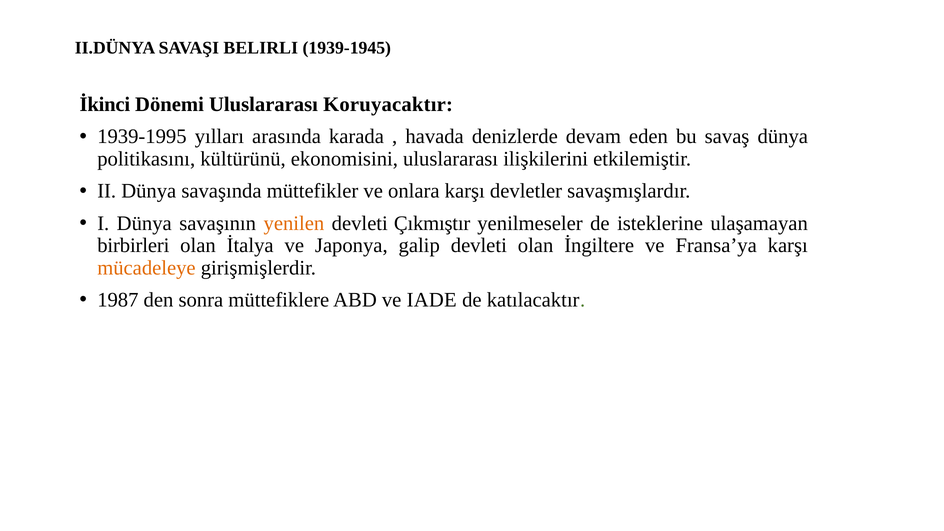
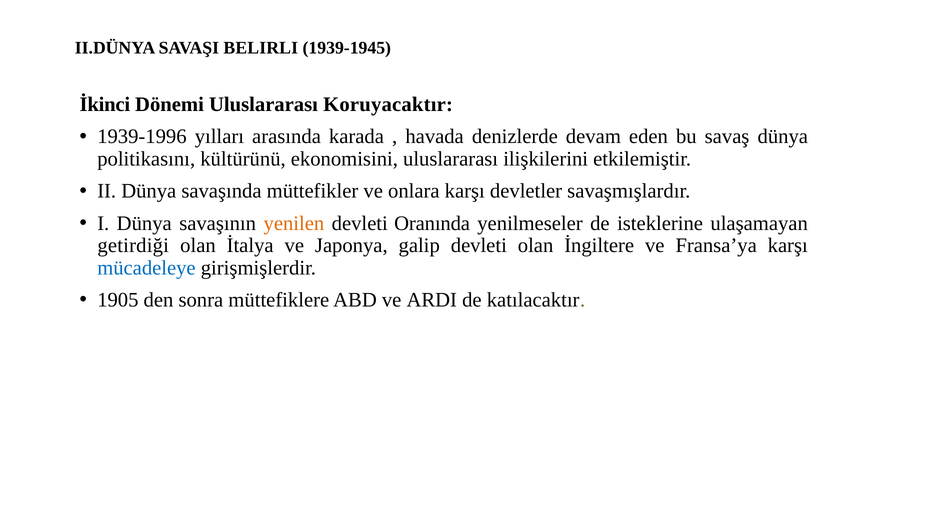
1939-1995: 1939-1995 -> 1939-1996
Çıkmıştır: Çıkmıştır -> Oranında
birbirleri: birbirleri -> getirdiği
mücadeleye colour: orange -> blue
1987: 1987 -> 1905
IADE: IADE -> ARDI
